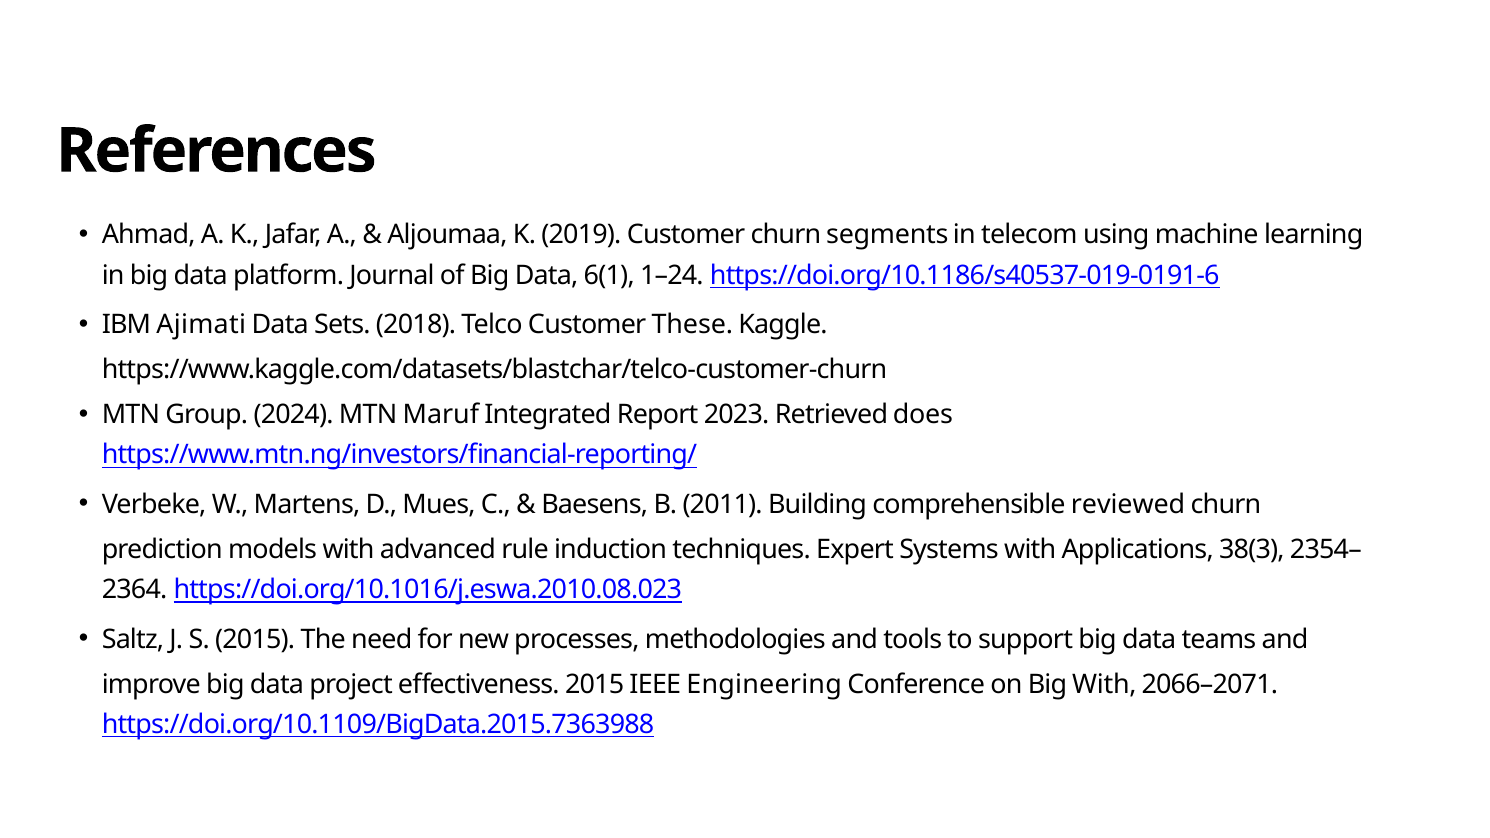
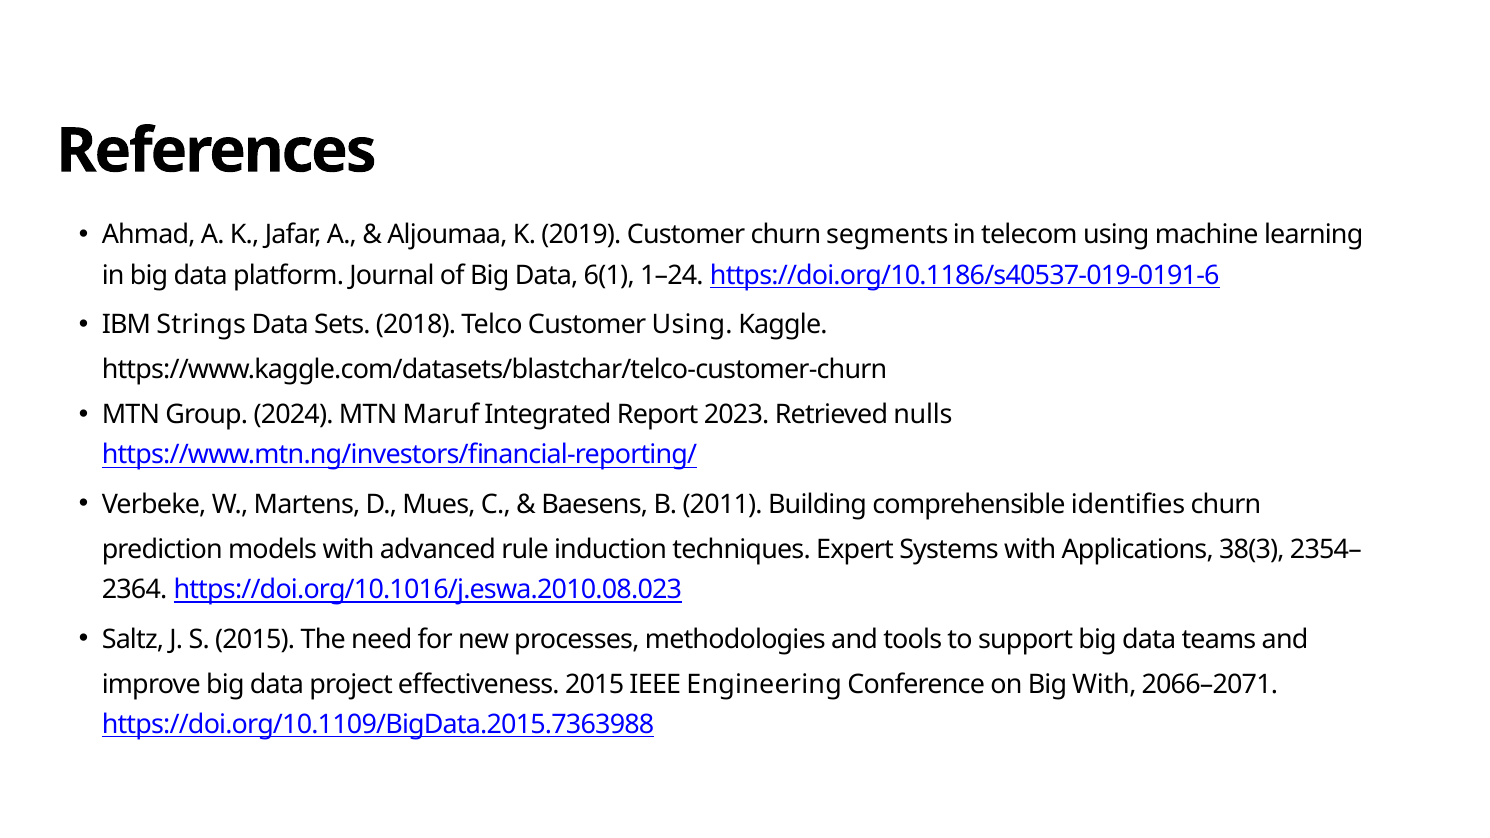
Ajimati: Ajimati -> Strings
Customer These: These -> Using
does: does -> nulls
reviewed: reviewed -> identifies
